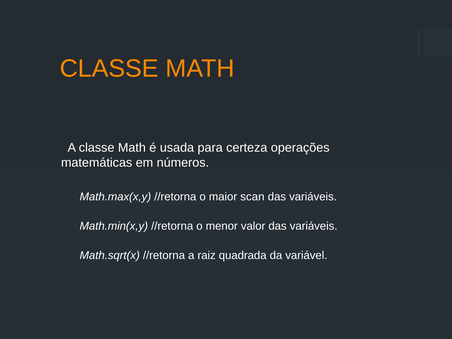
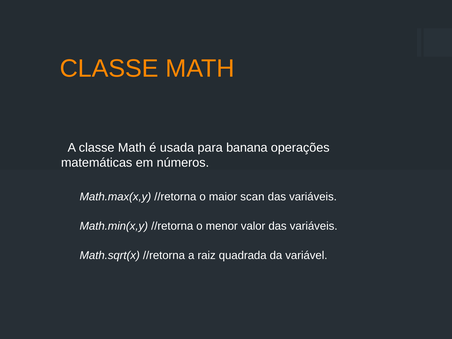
certeza: certeza -> banana
